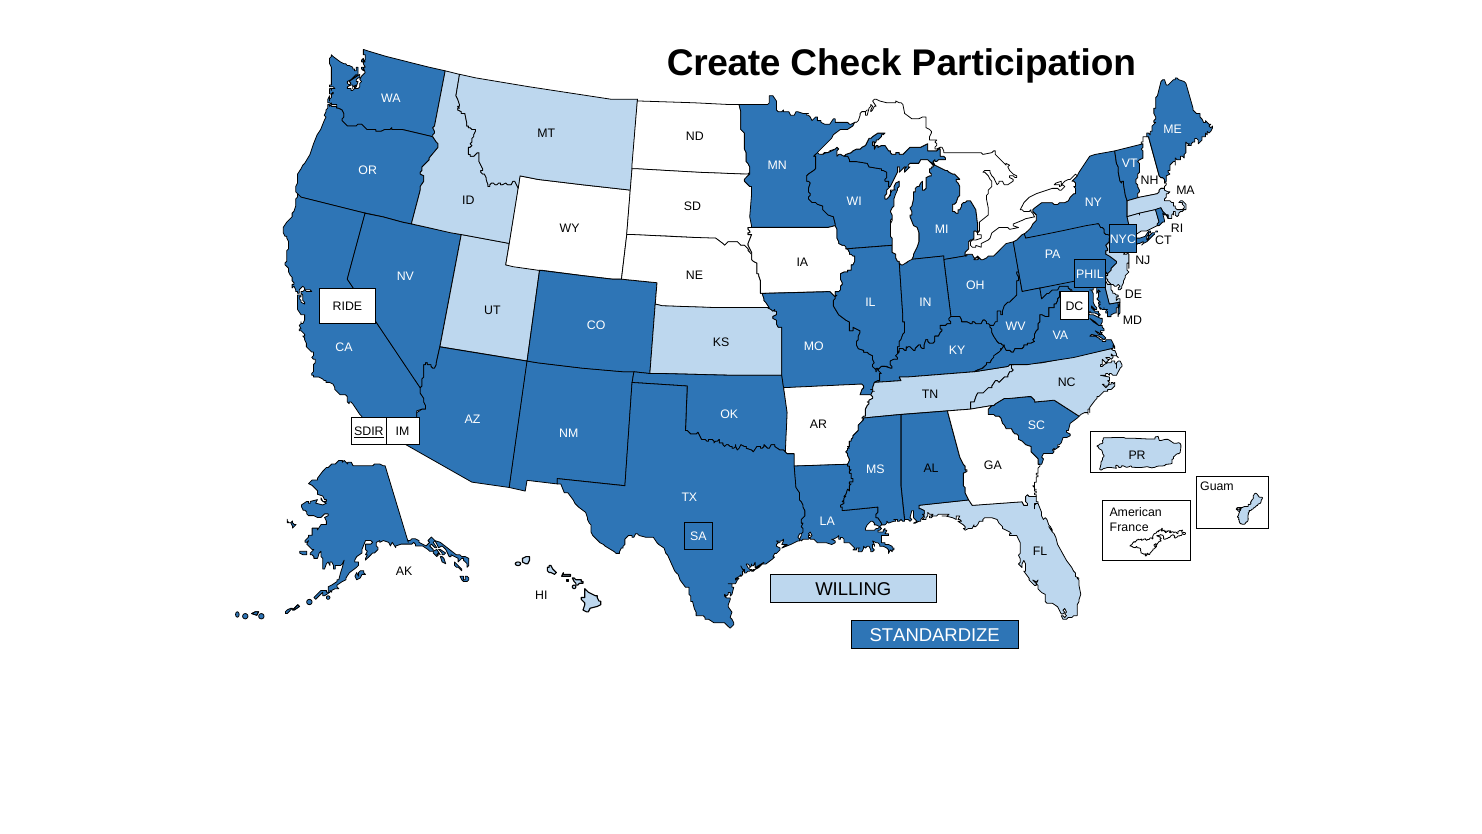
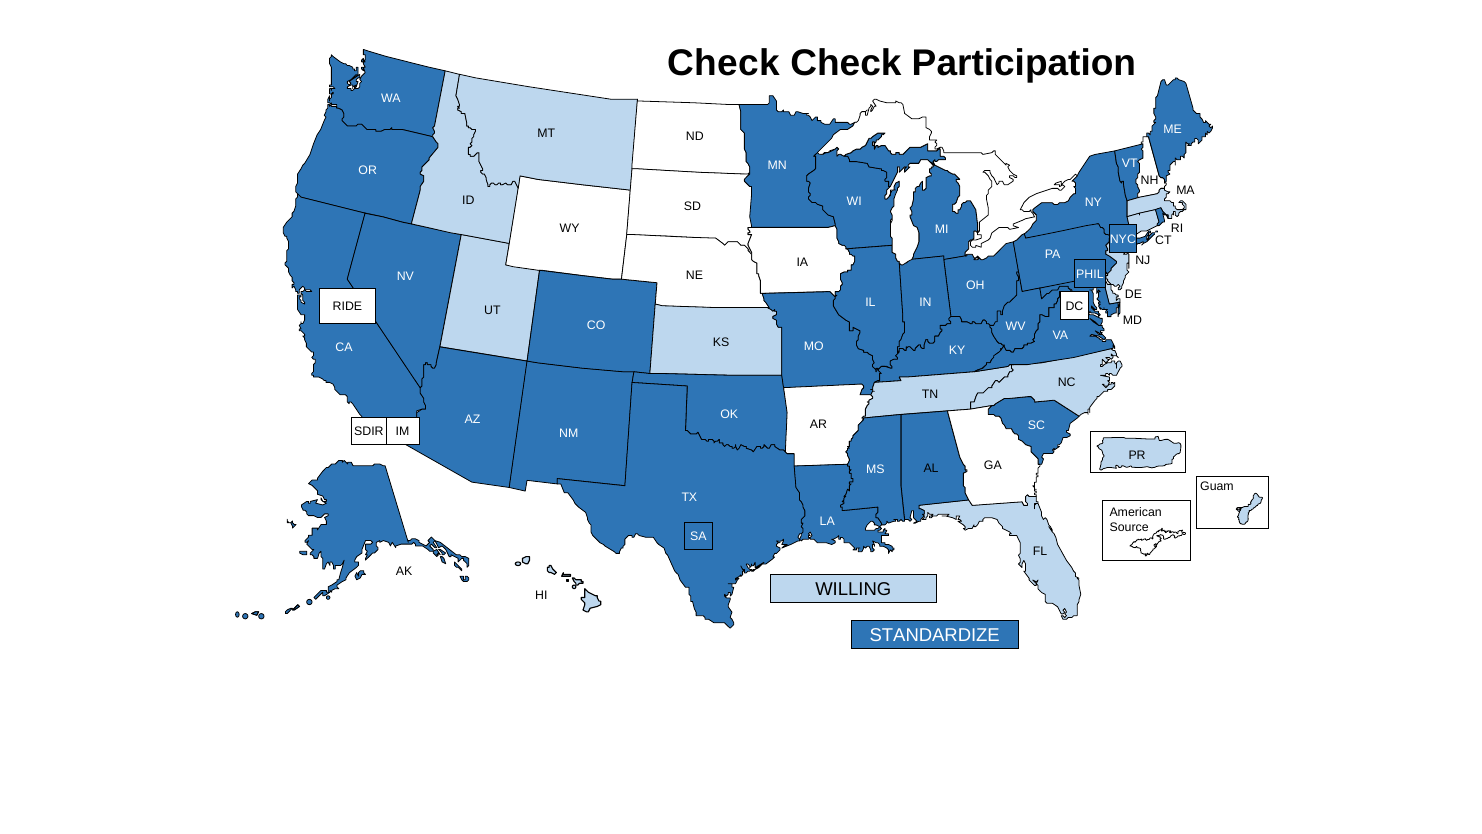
Create at (724, 64): Create -> Check
SDIR underline: present -> none
France: France -> Source
